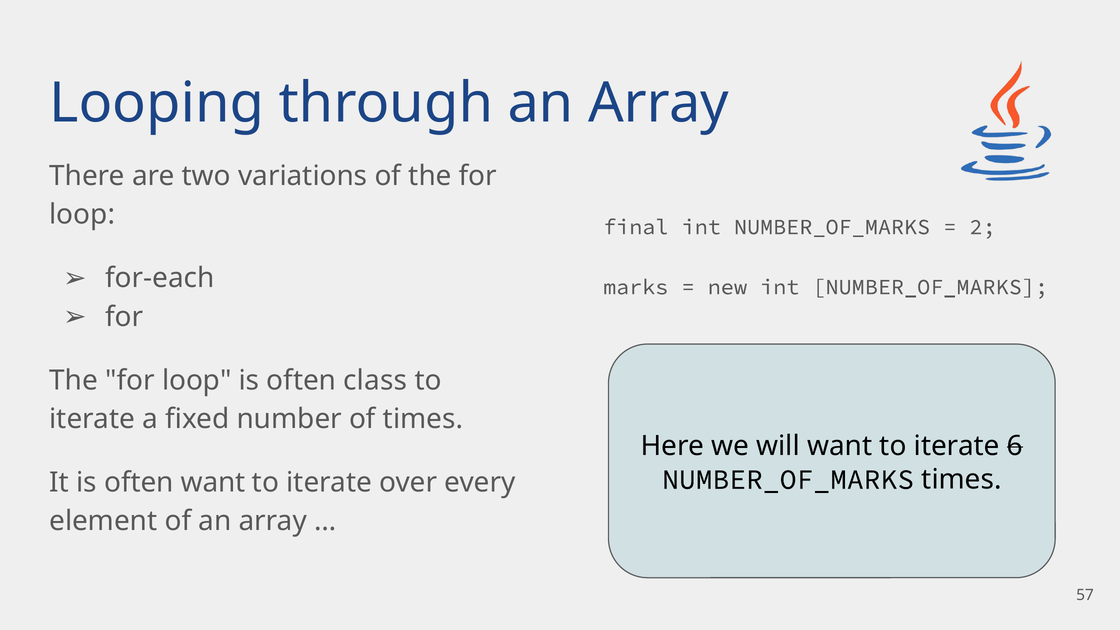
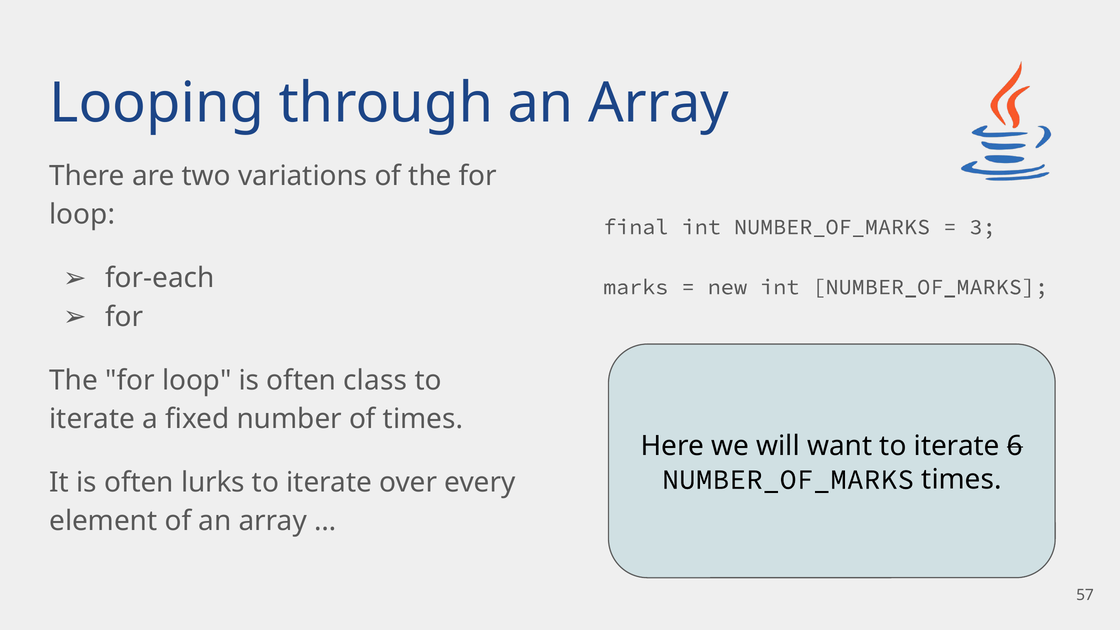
2: 2 -> 3
often want: want -> lurks
